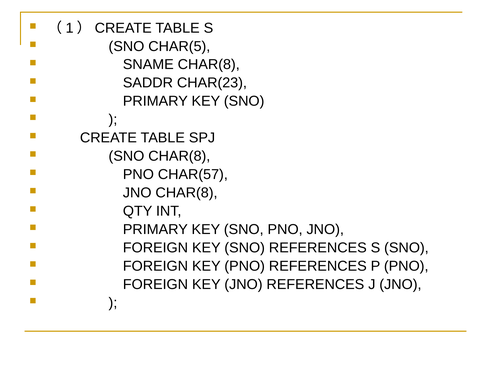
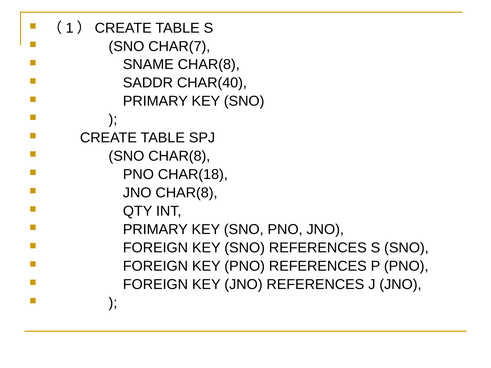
CHAR(5: CHAR(5 -> CHAR(7
CHAR(23: CHAR(23 -> CHAR(40
CHAR(57: CHAR(57 -> CHAR(18
